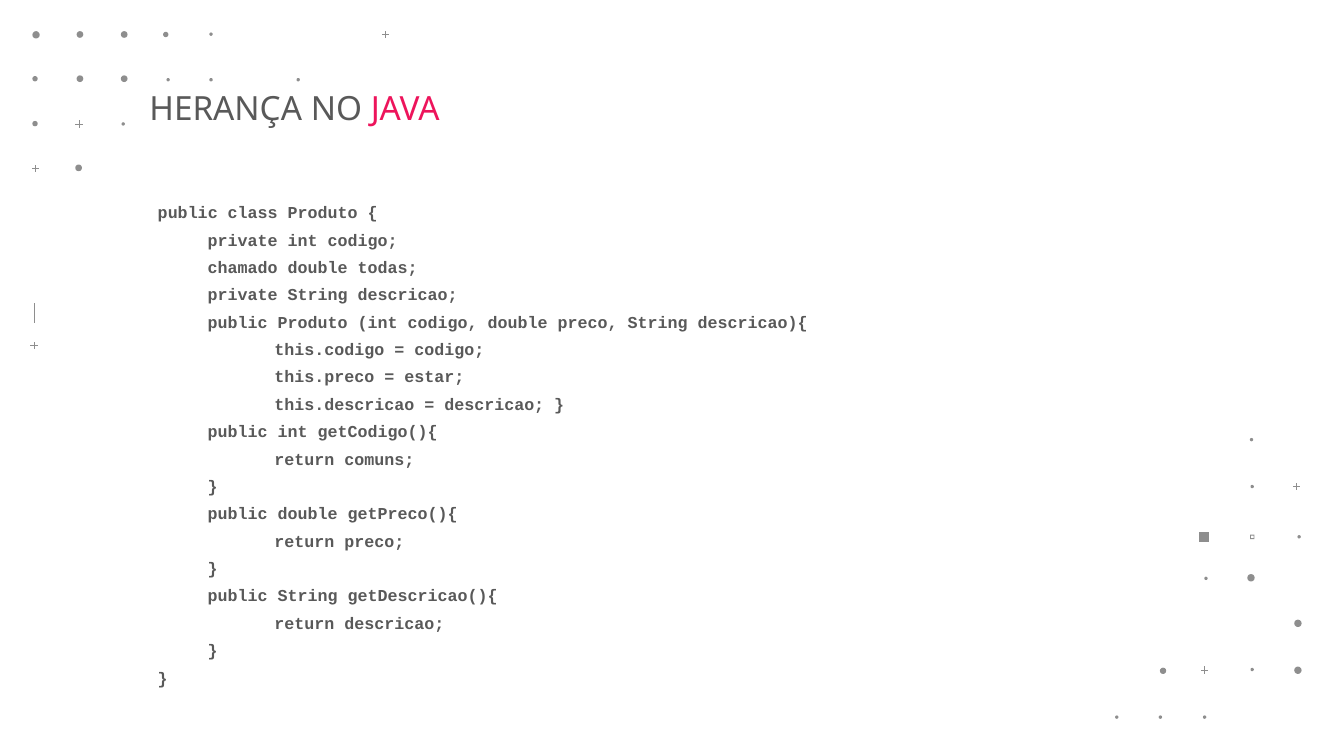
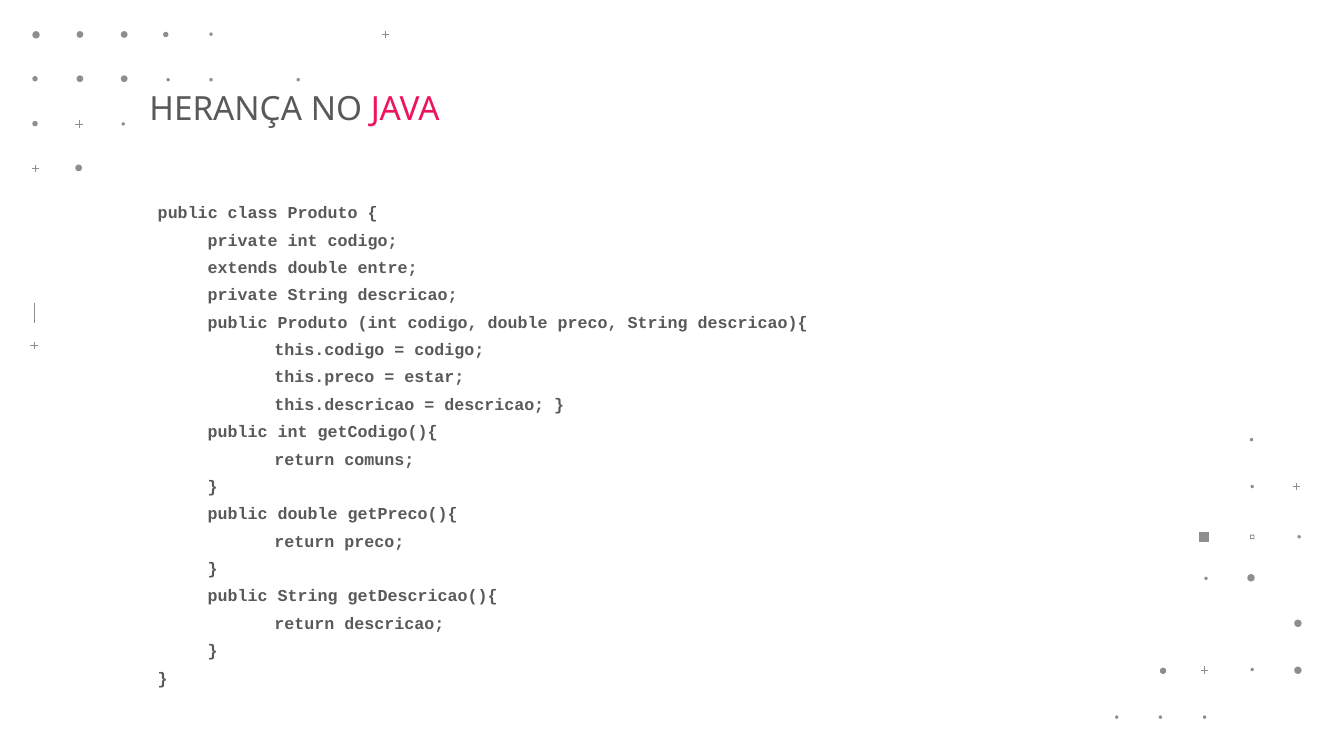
chamado: chamado -> extends
todas: todas -> entre
